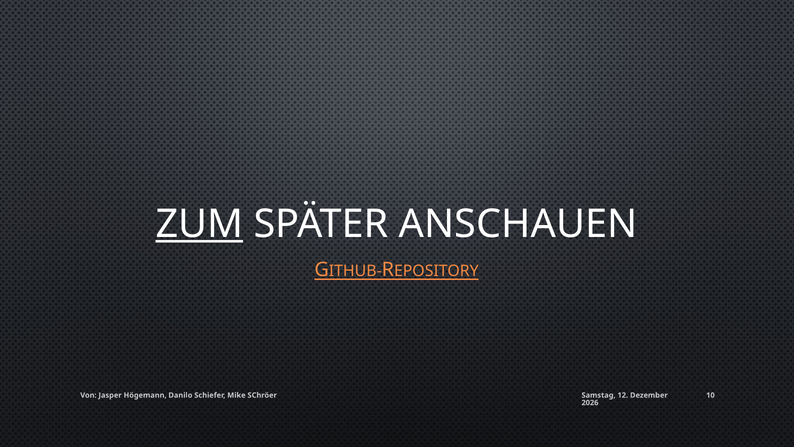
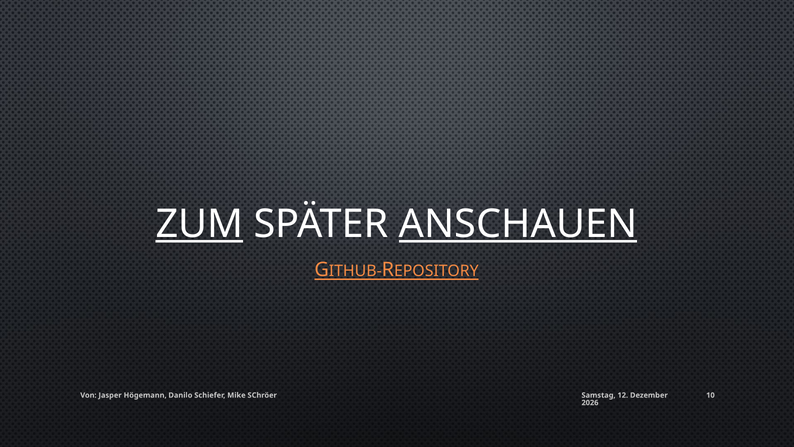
ANSCHAUEN underline: none -> present
